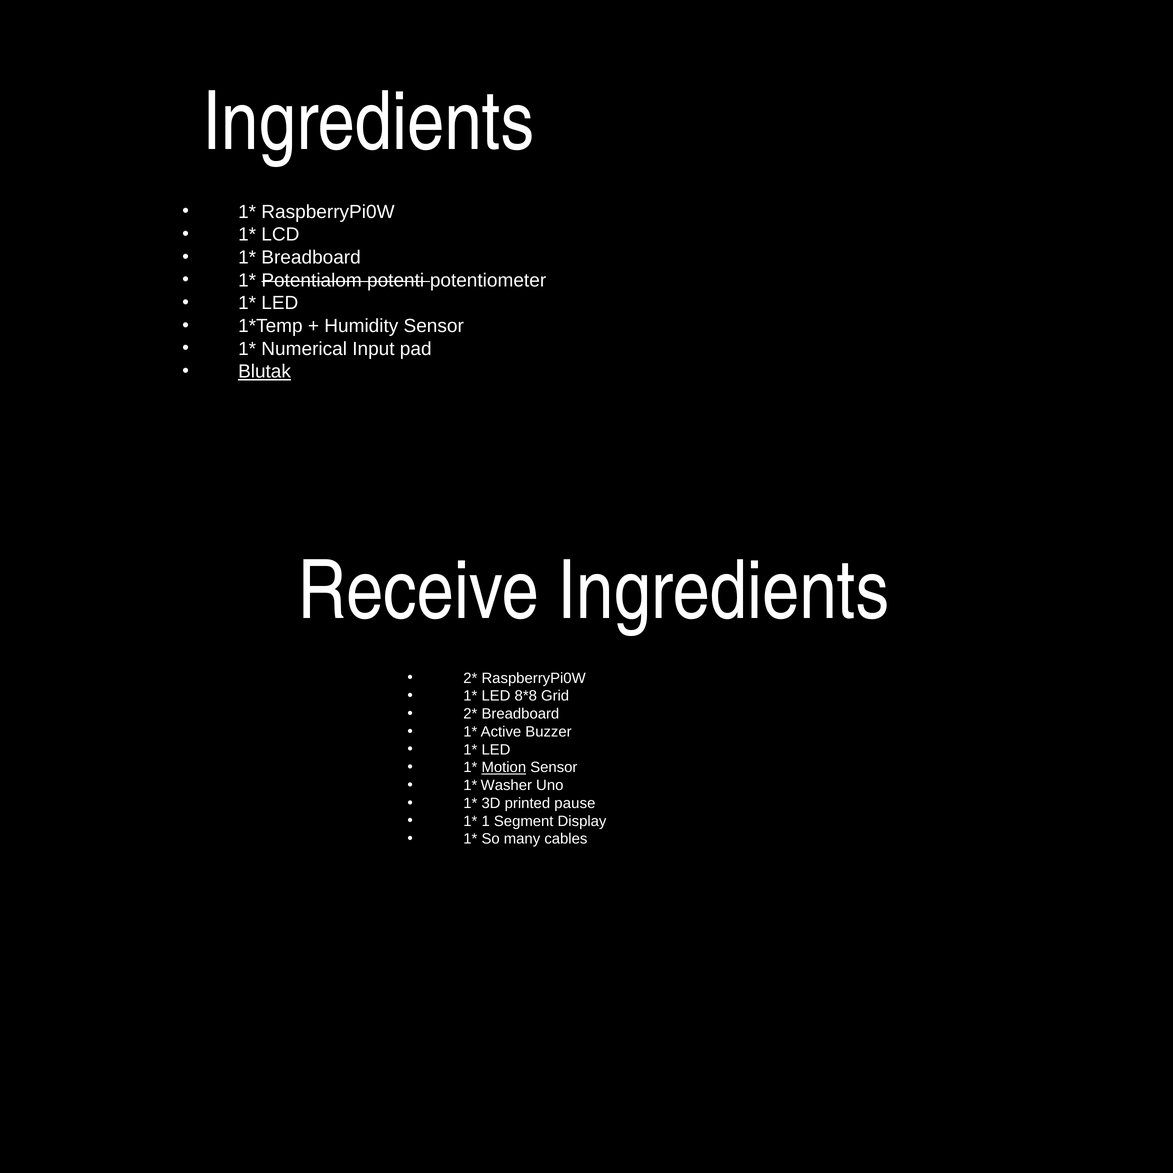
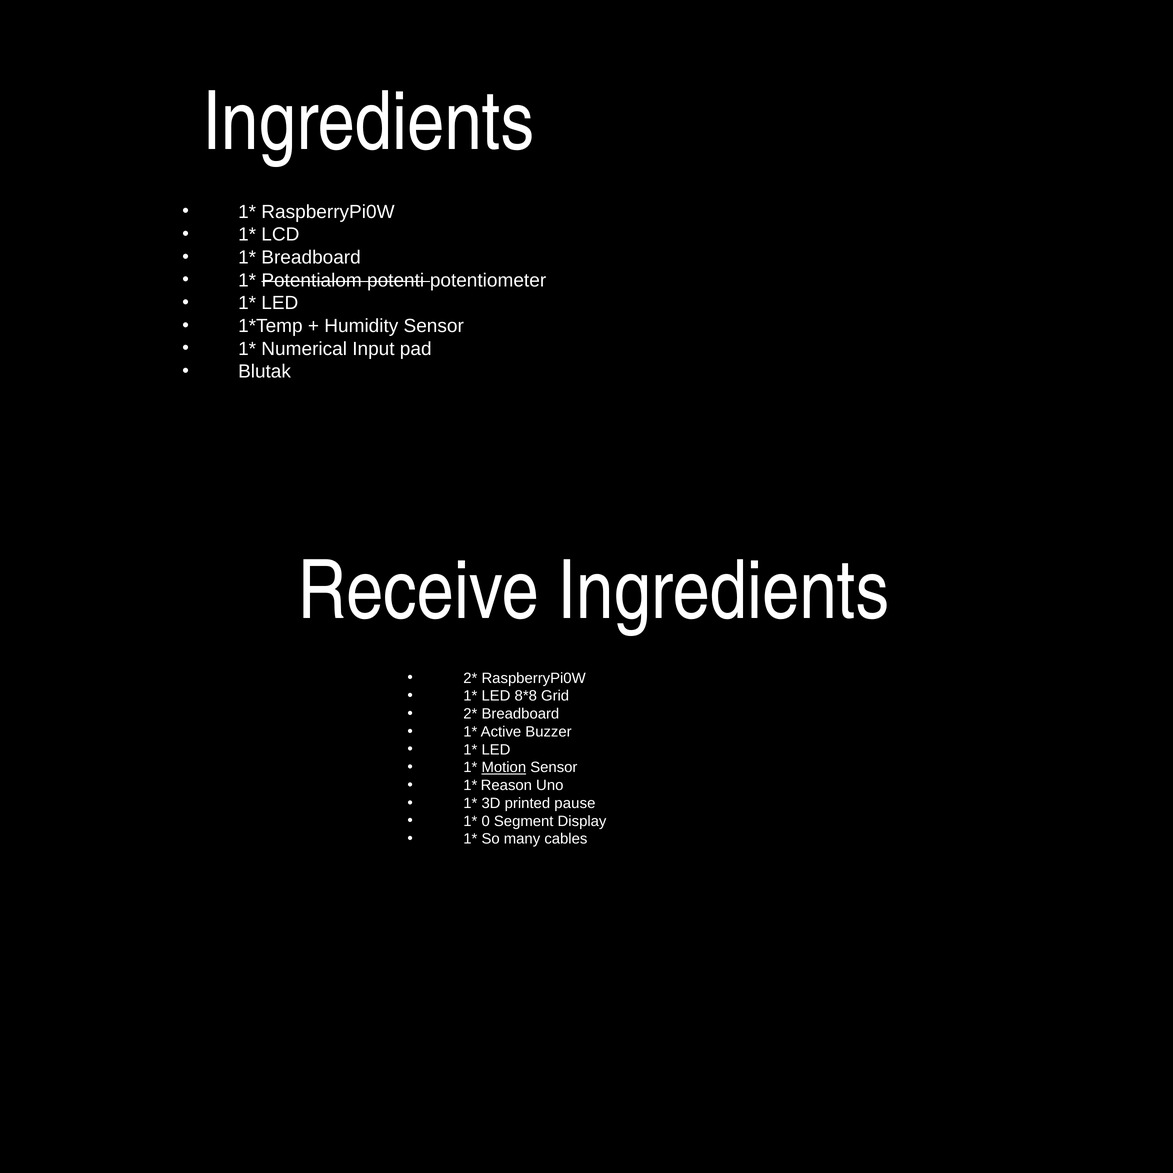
Blutak underline: present -> none
Washer: Washer -> Reason
1: 1 -> 0
